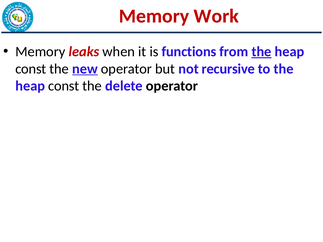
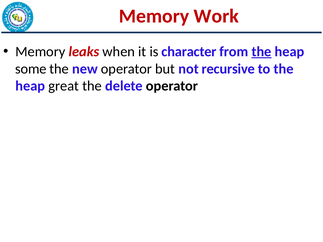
functions: functions -> character
const at (31, 69): const -> some
new underline: present -> none
const at (64, 86): const -> great
